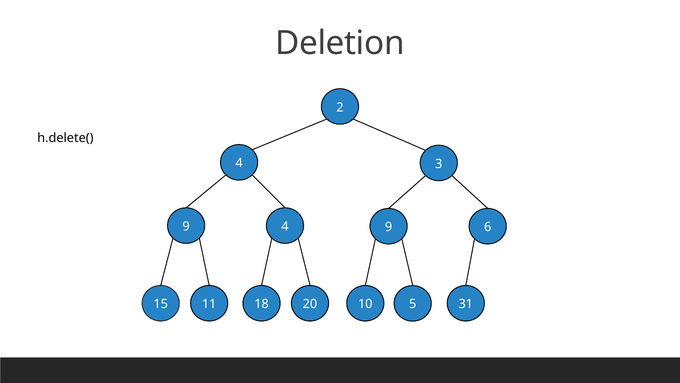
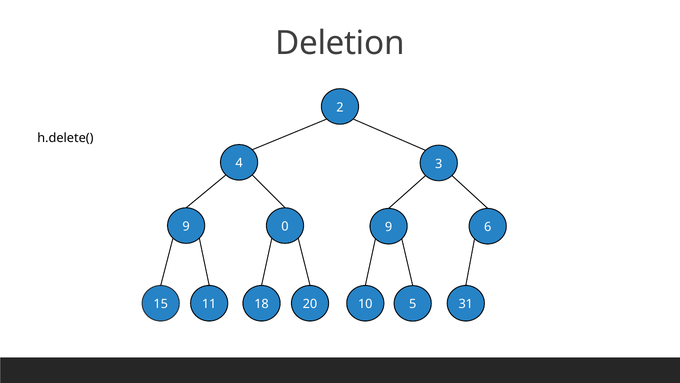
9 4: 4 -> 0
